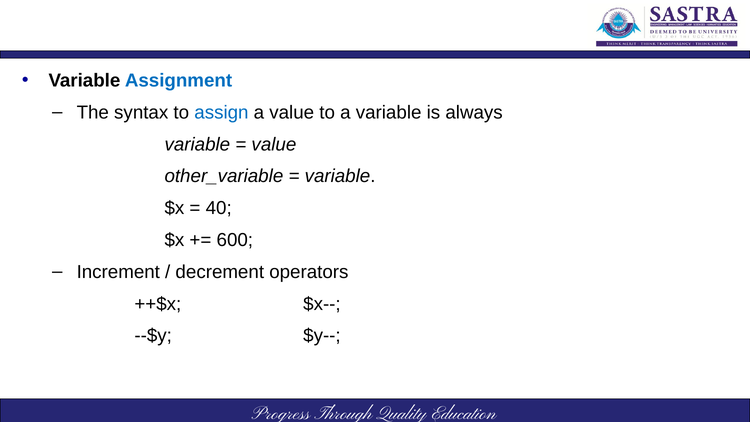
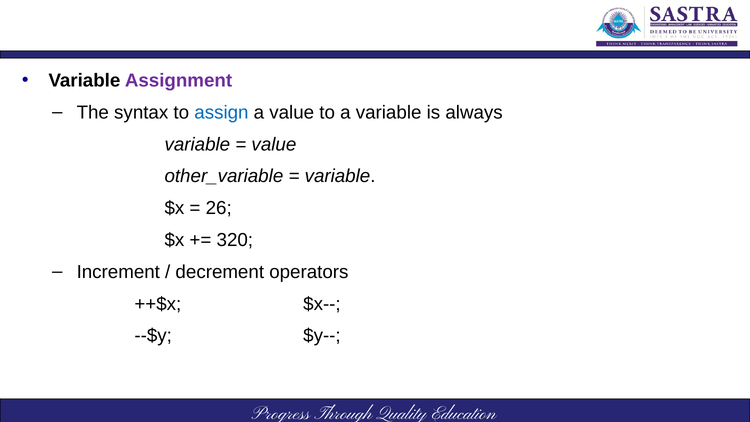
Assignment colour: blue -> purple
40: 40 -> 26
600: 600 -> 320
